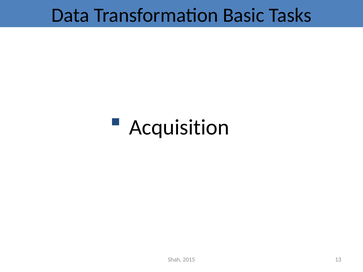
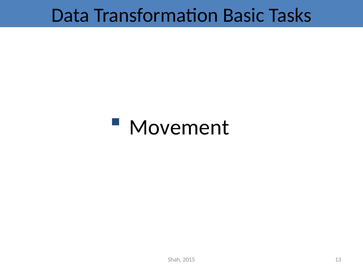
Acquisition: Acquisition -> Movement
